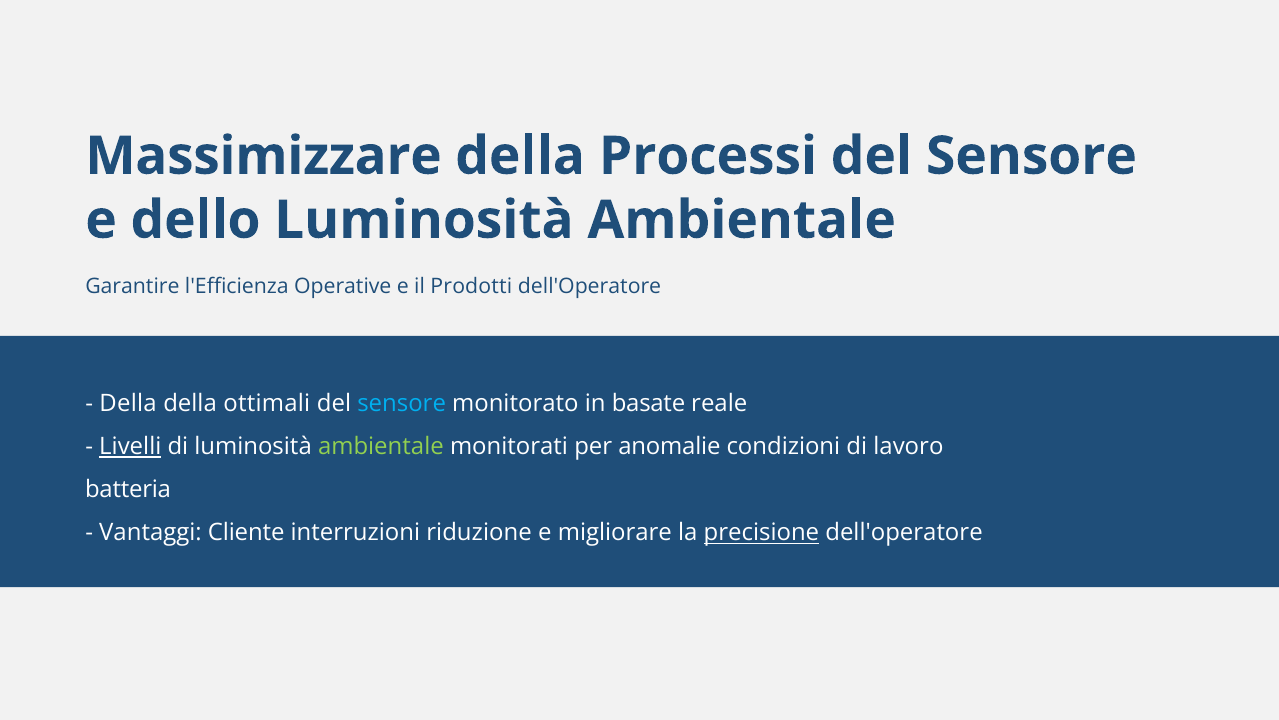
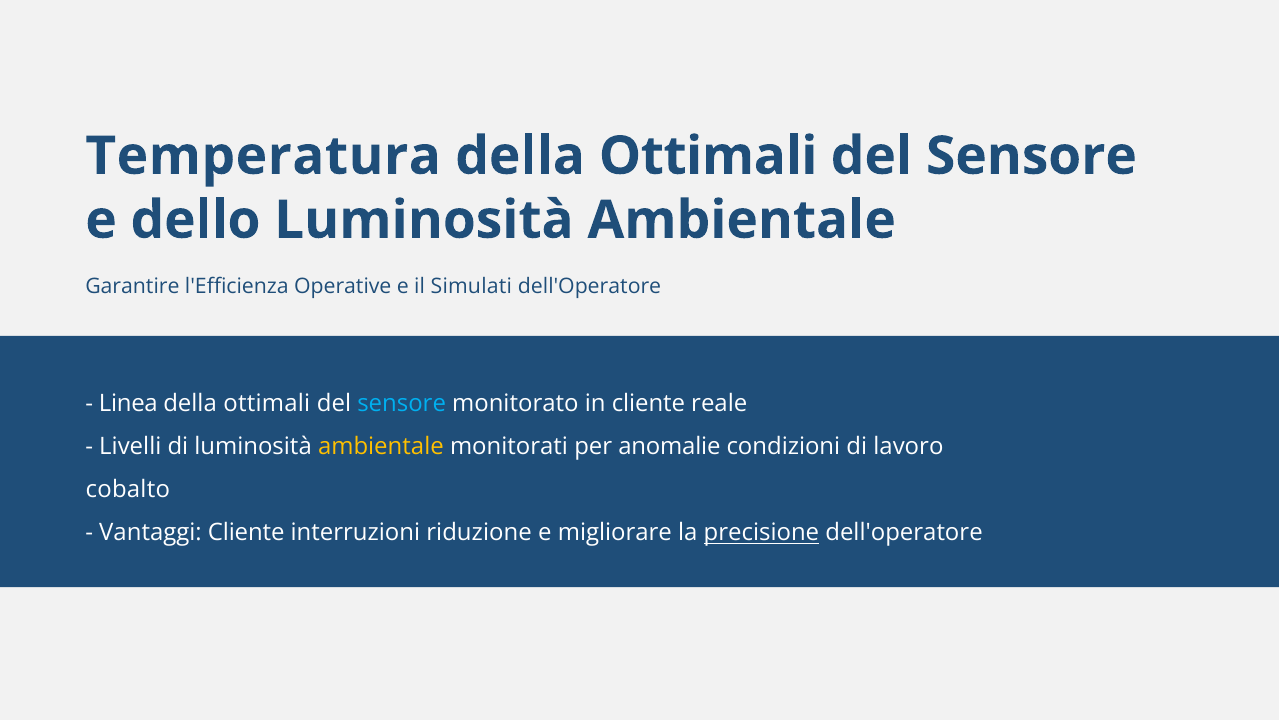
Massimizzare: Massimizzare -> Temperatura
Processi at (708, 156): Processi -> Ottimali
Prodotti: Prodotti -> Simulati
Della at (128, 403): Della -> Linea
in basate: basate -> cliente
Livelli underline: present -> none
ambientale at (381, 446) colour: light green -> yellow
batteria: batteria -> cobalto
